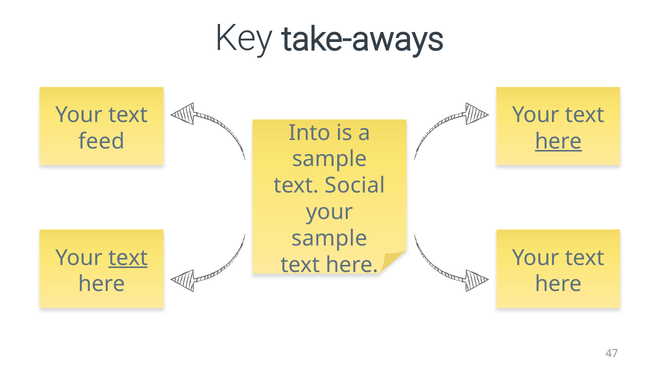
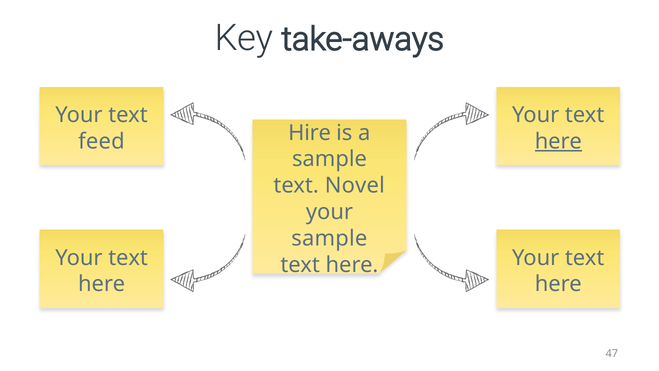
Into: Into -> Hire
Social: Social -> Novel
text at (128, 258) underline: present -> none
